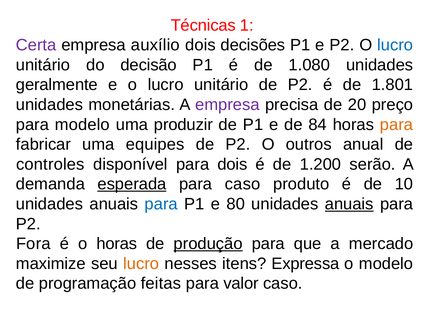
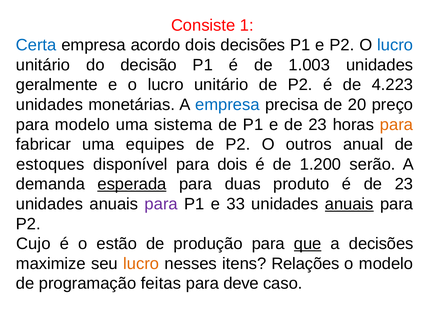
Técnicas: Técnicas -> Consiste
Certa colour: purple -> blue
auxílio: auxílio -> acordo
1.080: 1.080 -> 1.003
1.801: 1.801 -> 4.223
empresa at (227, 105) colour: purple -> blue
produzir: produzir -> sistema
e de 84: 84 -> 23
controles: controles -> estoques
para caso: caso -> duas
é de 10: 10 -> 23
para at (161, 204) colour: blue -> purple
80: 80 -> 33
Fora: Fora -> Cujo
o horas: horas -> estão
produção underline: present -> none
que underline: none -> present
a mercado: mercado -> decisões
Expressa: Expressa -> Relações
valor: valor -> deve
